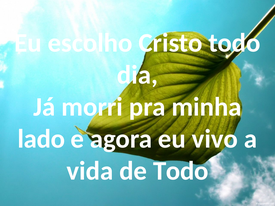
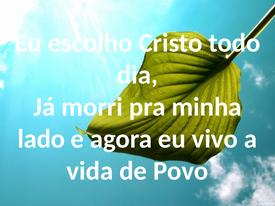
de Todo: Todo -> Povo
